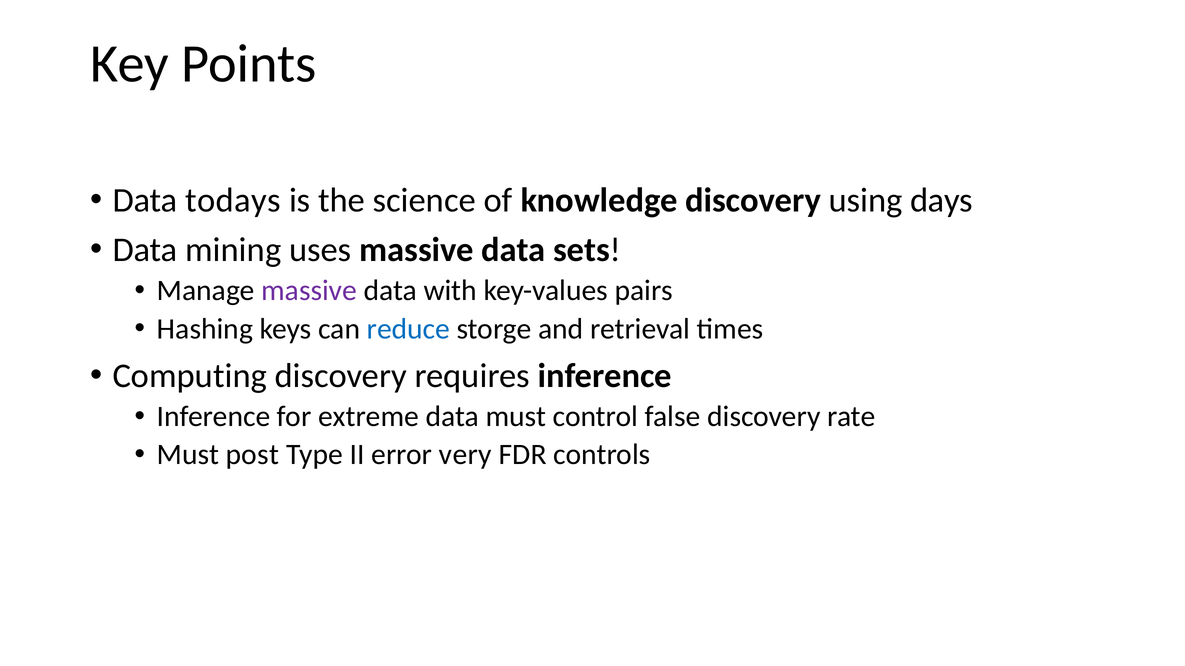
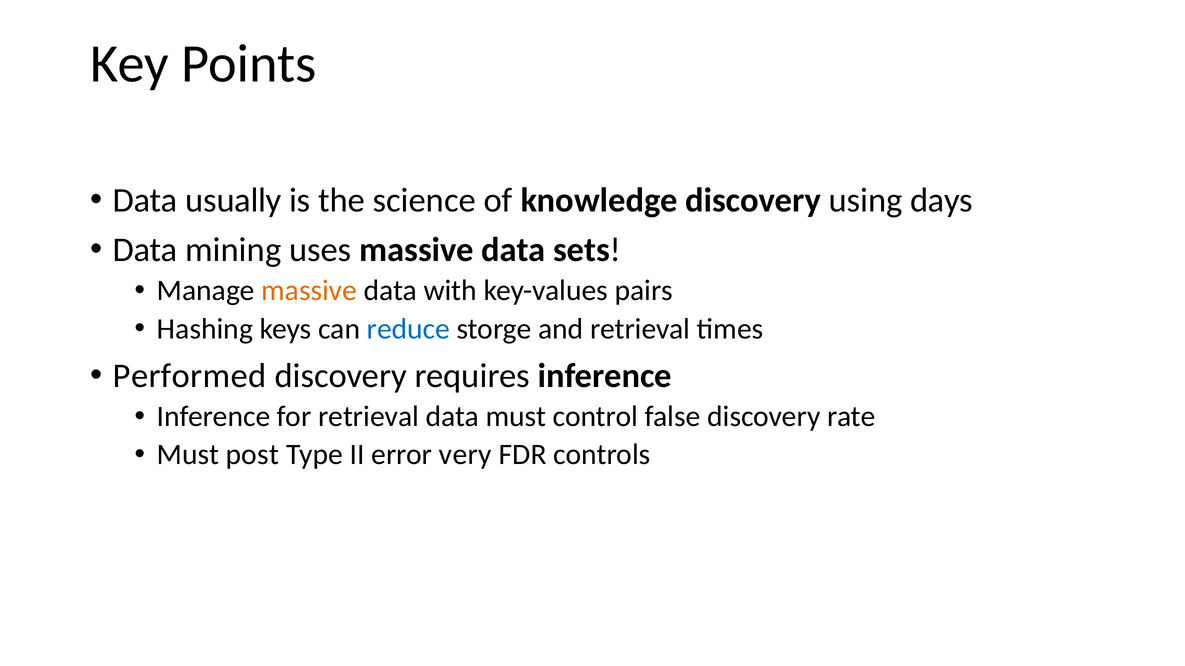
todays: todays -> usually
massive at (309, 291) colour: purple -> orange
Computing: Computing -> Performed
for extreme: extreme -> retrieval
